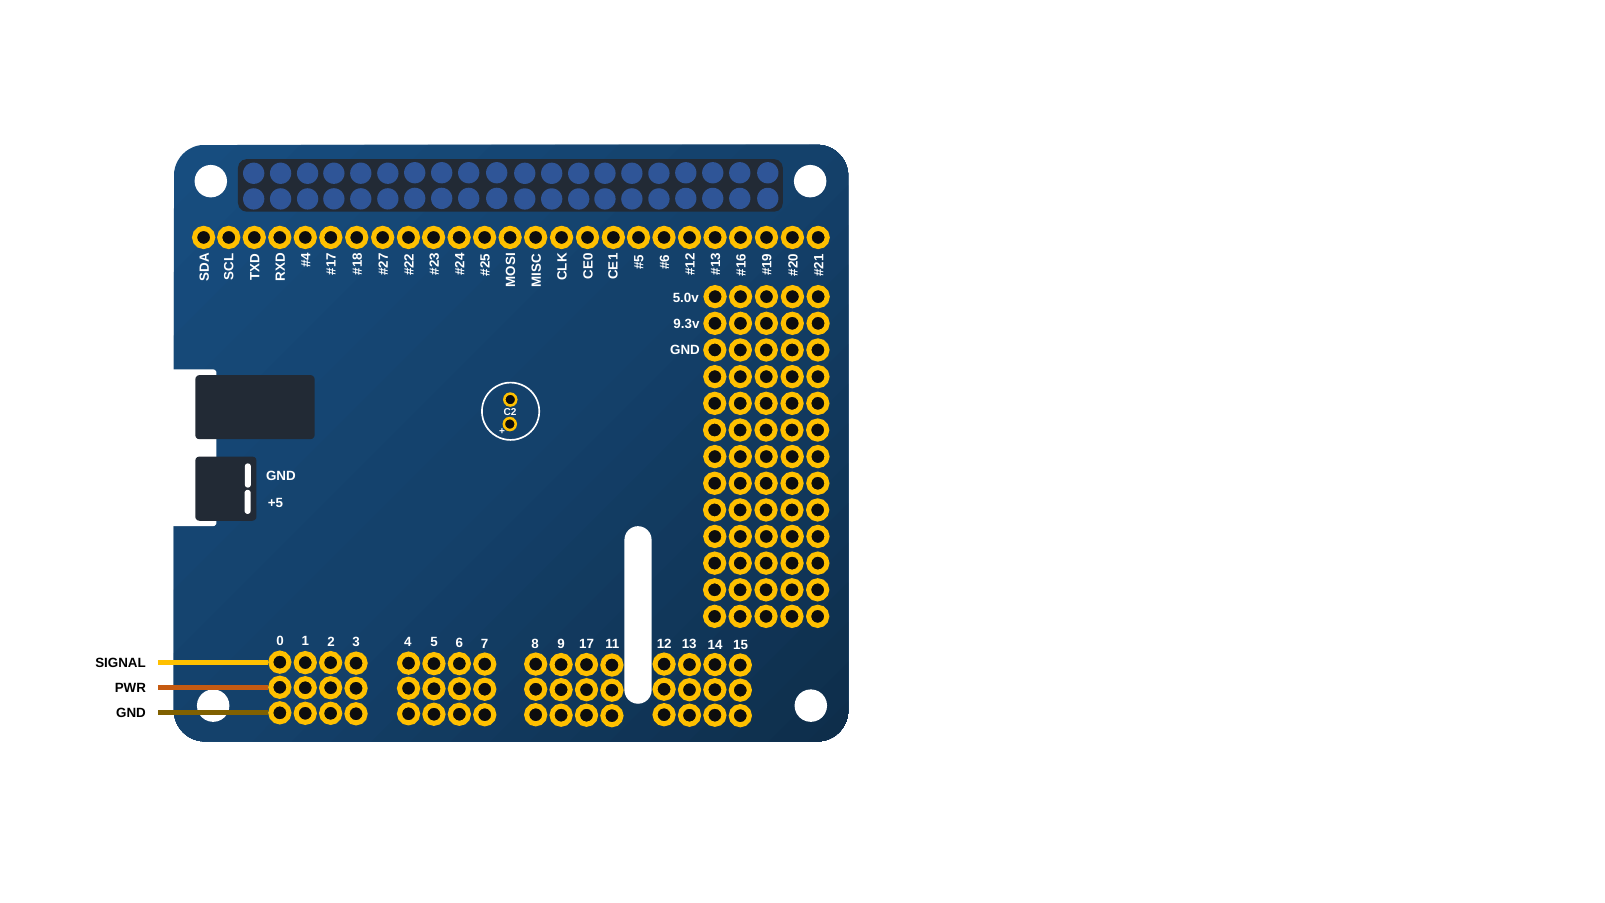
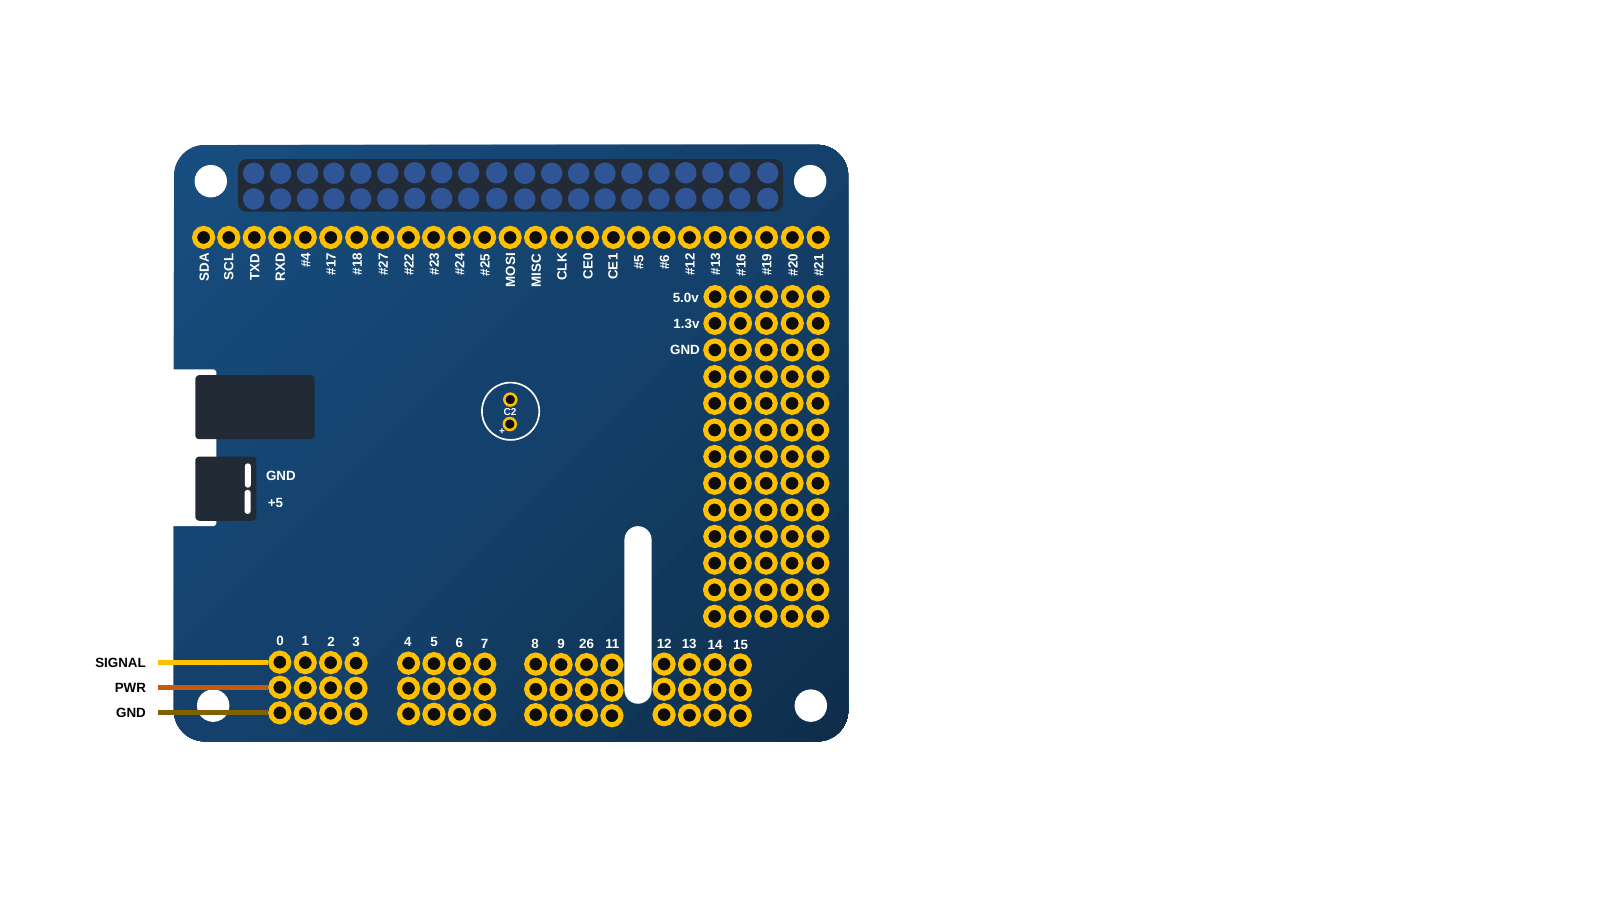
9.3v: 9.3v -> 1.3v
17: 17 -> 26
